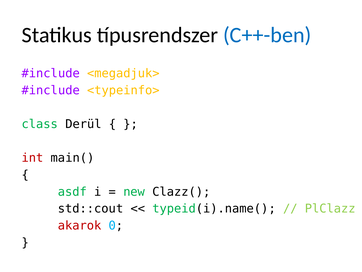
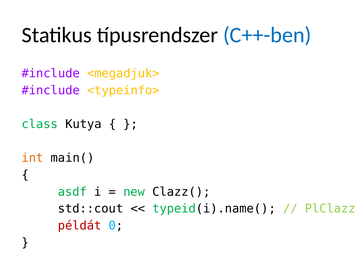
Derül: Derül -> Kutya
int colour: red -> orange
akarok: akarok -> példát
